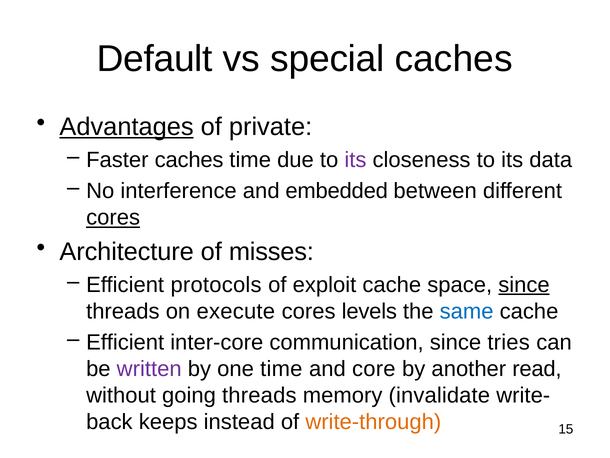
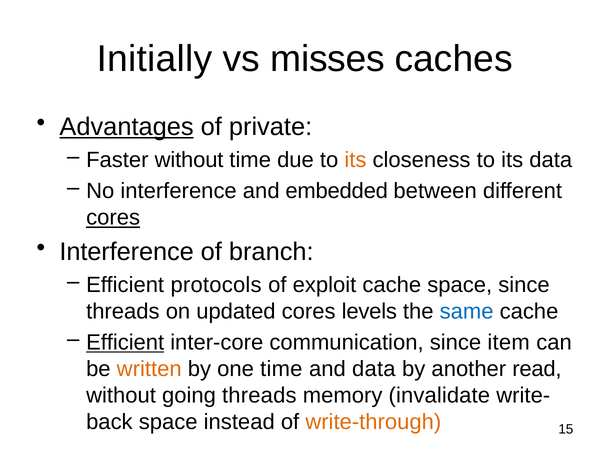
Default: Default -> Initially
special: special -> misses
Faster caches: caches -> without
its at (355, 160) colour: purple -> orange
Architecture at (127, 252): Architecture -> Interference
misses: misses -> branch
since at (524, 284) underline: present -> none
execute: execute -> updated
Efficient at (125, 342) underline: none -> present
tries: tries -> item
written colour: purple -> orange
and core: core -> data
keeps at (168, 421): keeps -> space
